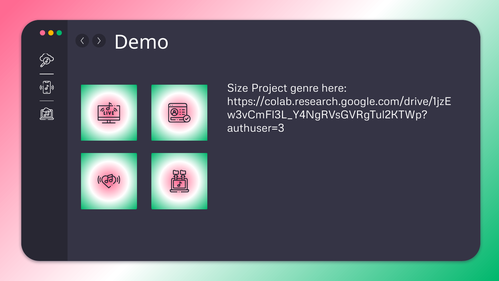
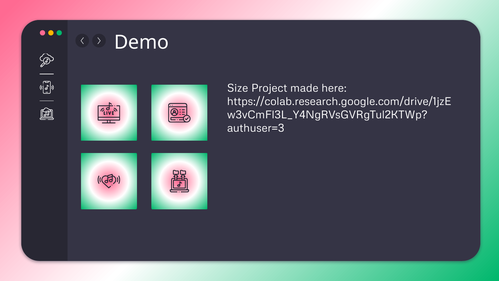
genre: genre -> made
